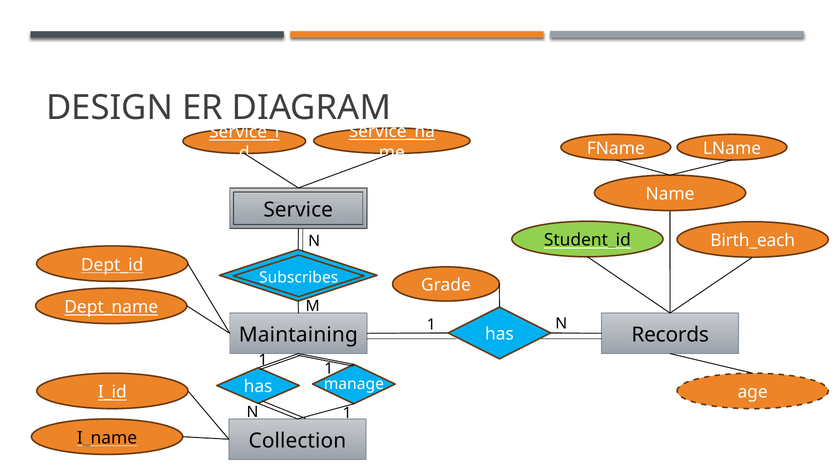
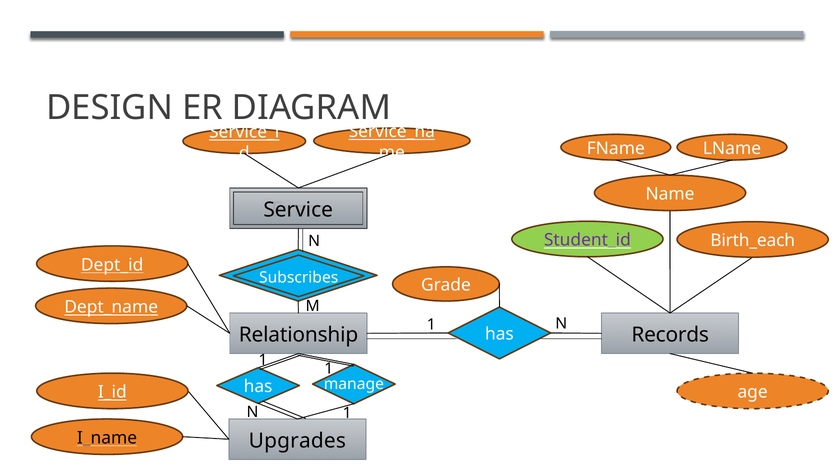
Student_id colour: black -> purple
Maintaining: Maintaining -> Relationship
Collection: Collection -> Upgrades
